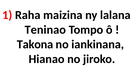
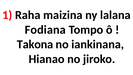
Teninao: Teninao -> Fodiana
